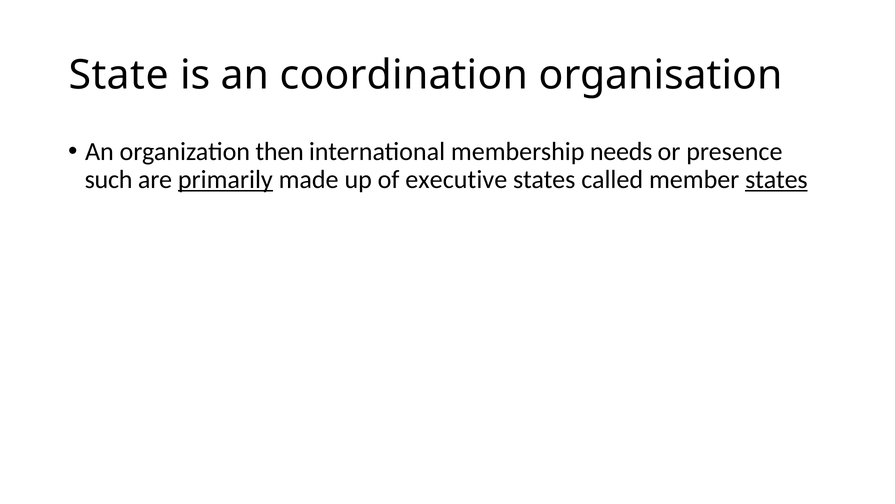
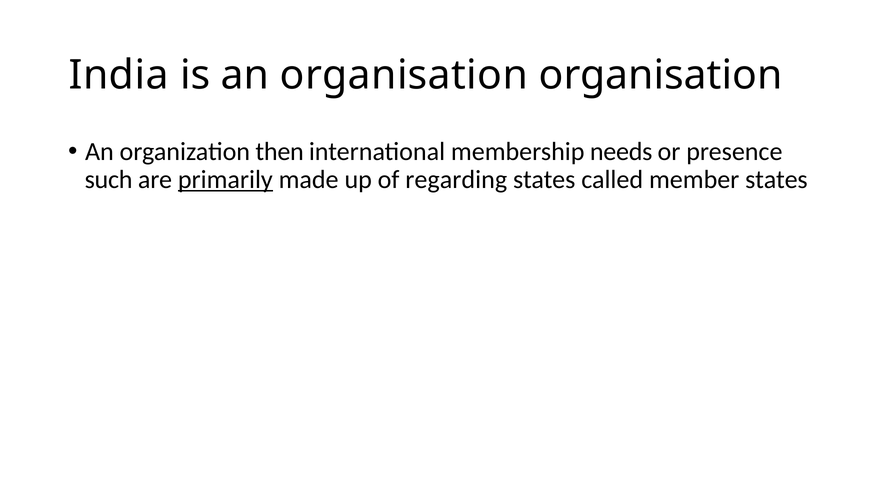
State: State -> India
an coordination: coordination -> organisation
executive: executive -> regarding
states at (776, 180) underline: present -> none
